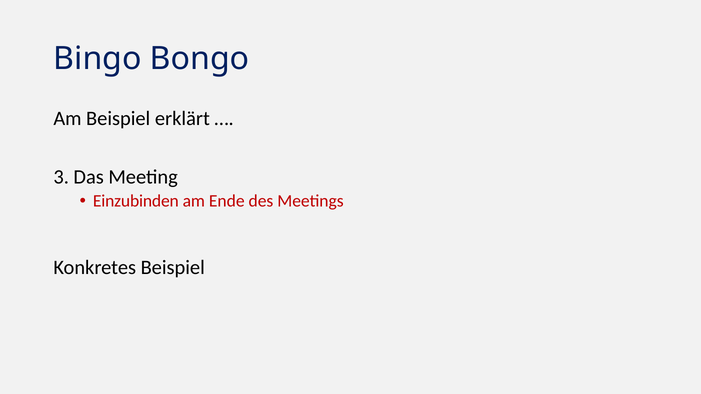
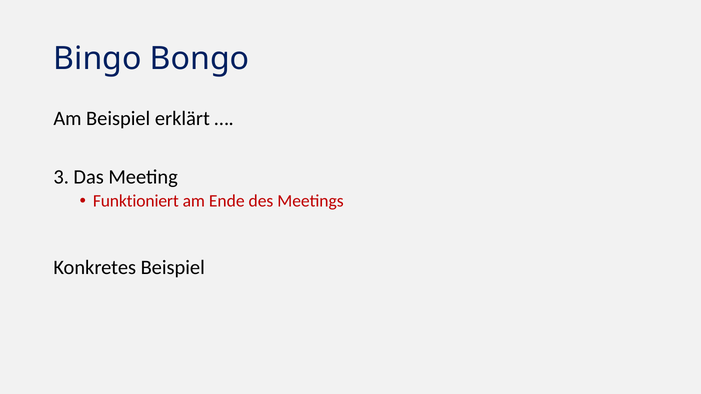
Einzubinden: Einzubinden -> Funktioniert
